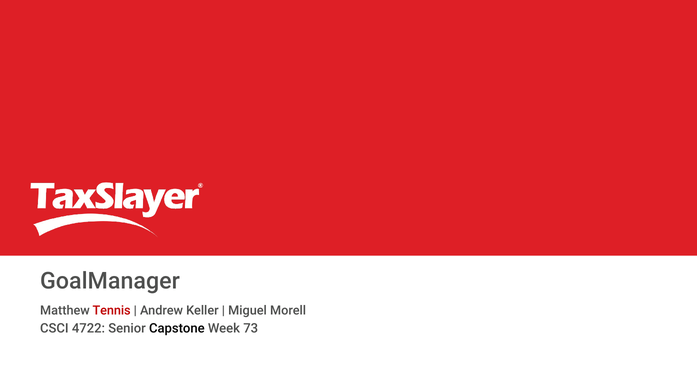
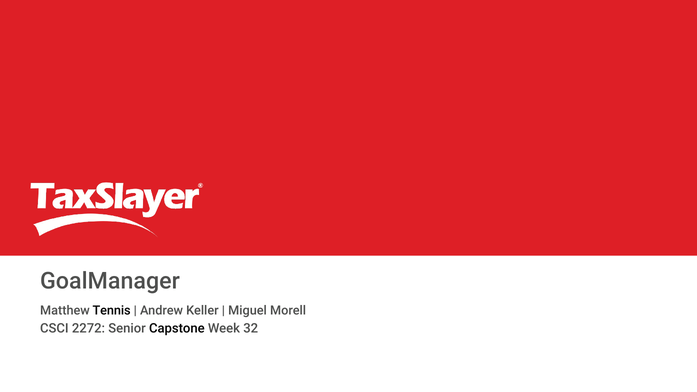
Tennis colour: red -> black
4722: 4722 -> 2272
73: 73 -> 32
